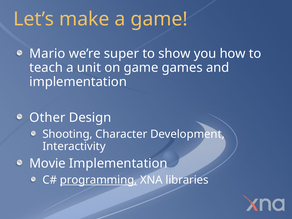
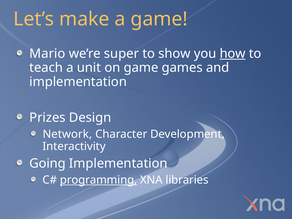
how underline: none -> present
Other: Other -> Prizes
Shooting: Shooting -> Network
Movie: Movie -> Going
